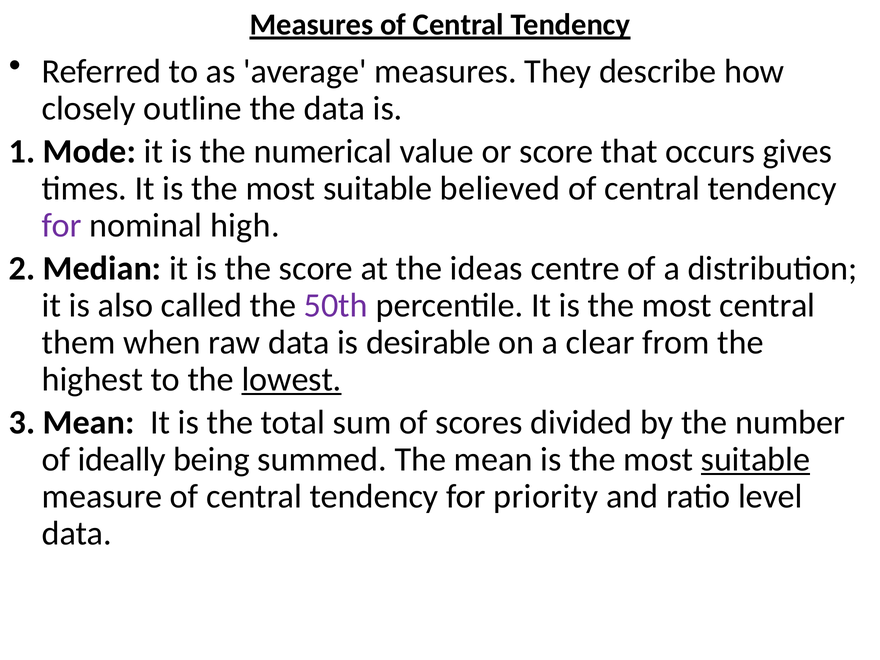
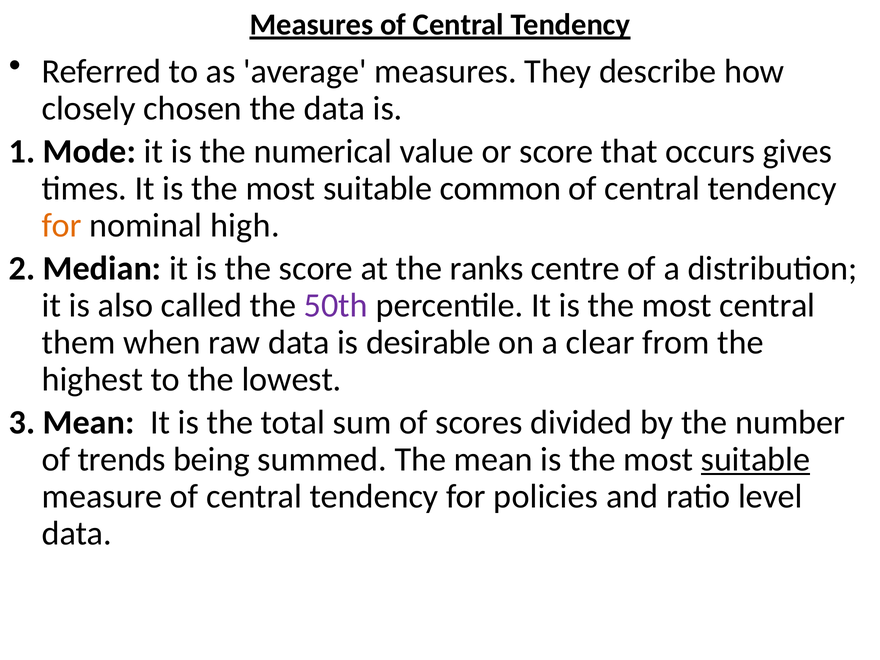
outline: outline -> chosen
believed: believed -> common
for at (62, 225) colour: purple -> orange
ideas: ideas -> ranks
lowest underline: present -> none
ideally: ideally -> trends
priority: priority -> policies
